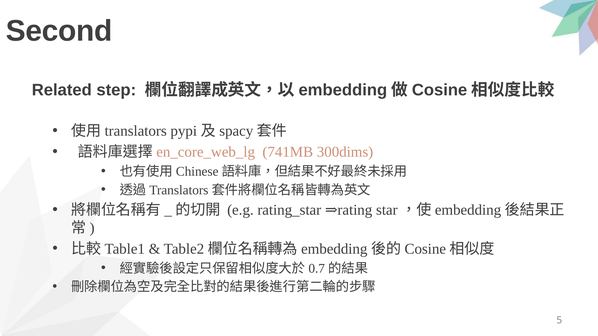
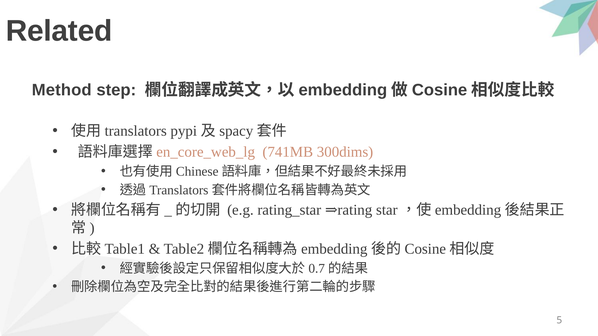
Second: Second -> Related
Related: Related -> Method
